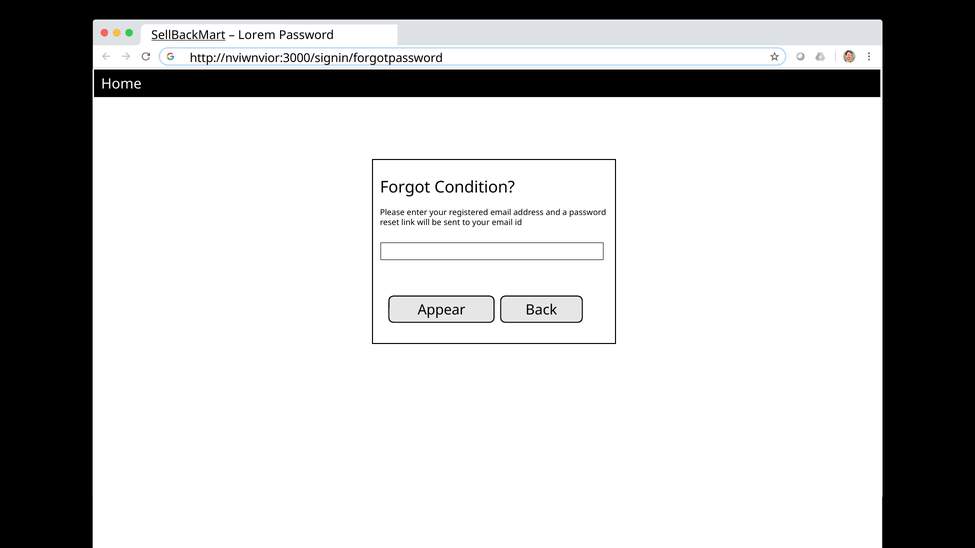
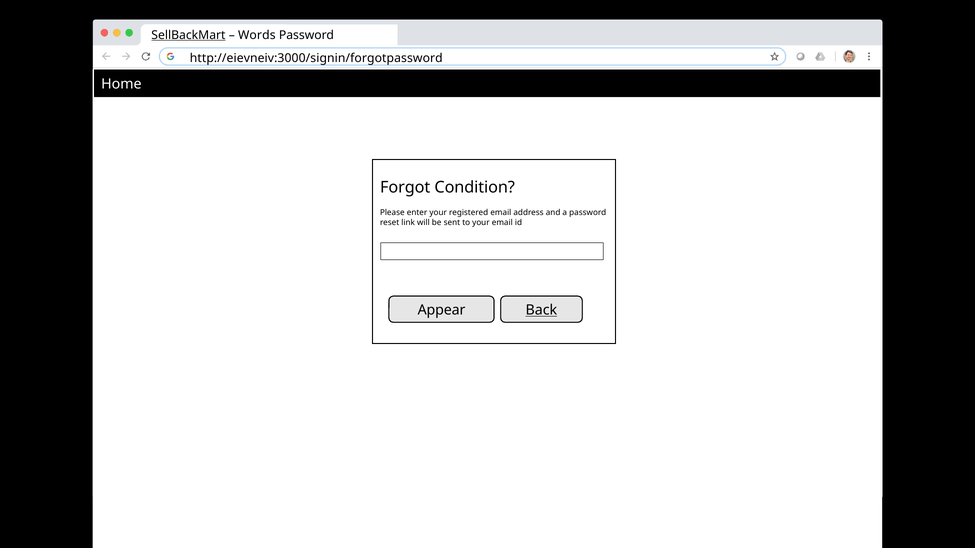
Lorem: Lorem -> Words
http://nviwnvior:3000/signin/forgotpassword: http://nviwnvior:3000/signin/forgotpassword -> http://eievneiv:3000/signin/forgotpassword
Back underline: none -> present
